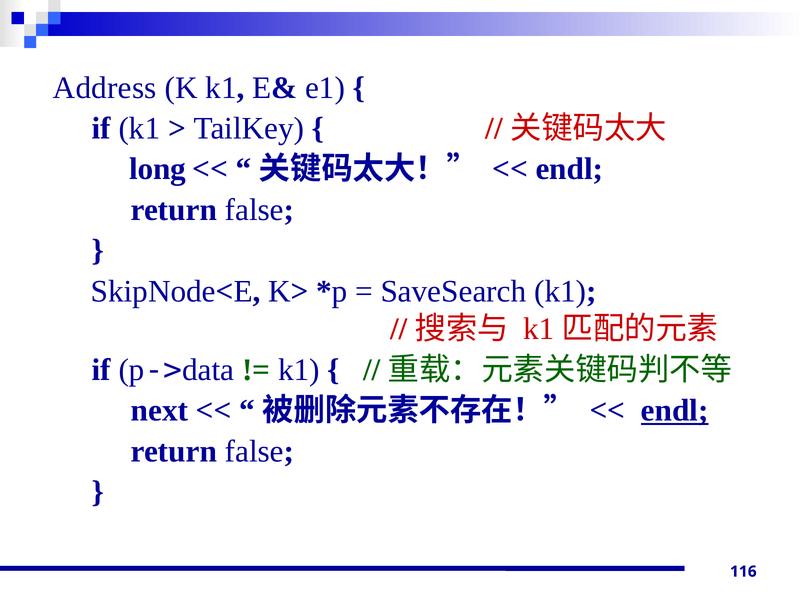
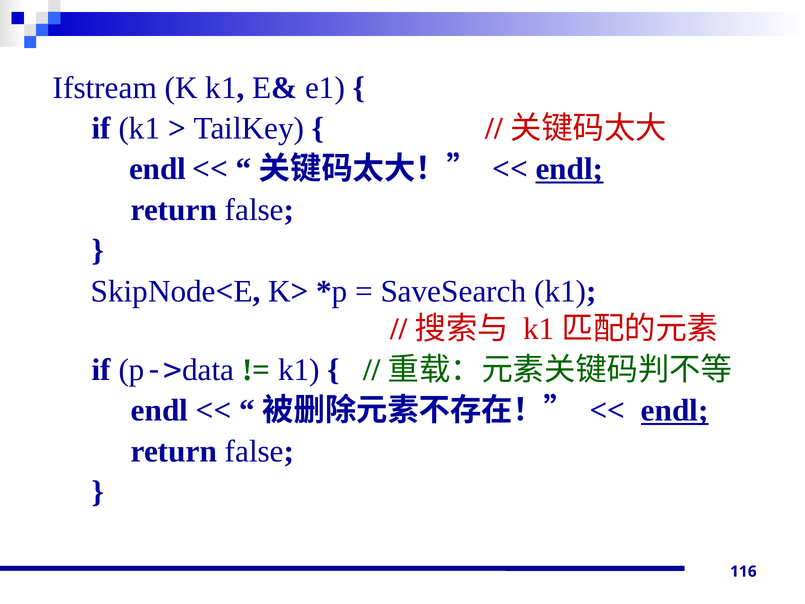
Address: Address -> Ifstream
long at (158, 169): long -> endl
endl at (570, 169) underline: none -> present
next at (159, 410): next -> endl
